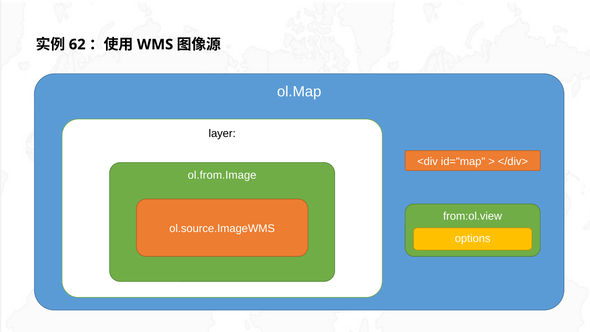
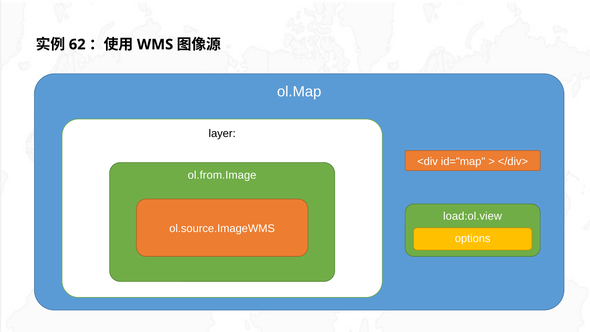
from:ol.view: from:ol.view -> load:ol.view
